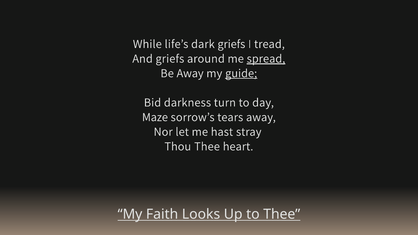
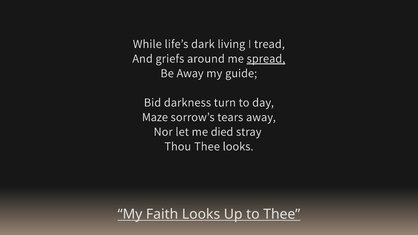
dark griefs: griefs -> living
guide underline: present -> none
hast: hast -> died
Thee heart: heart -> looks
